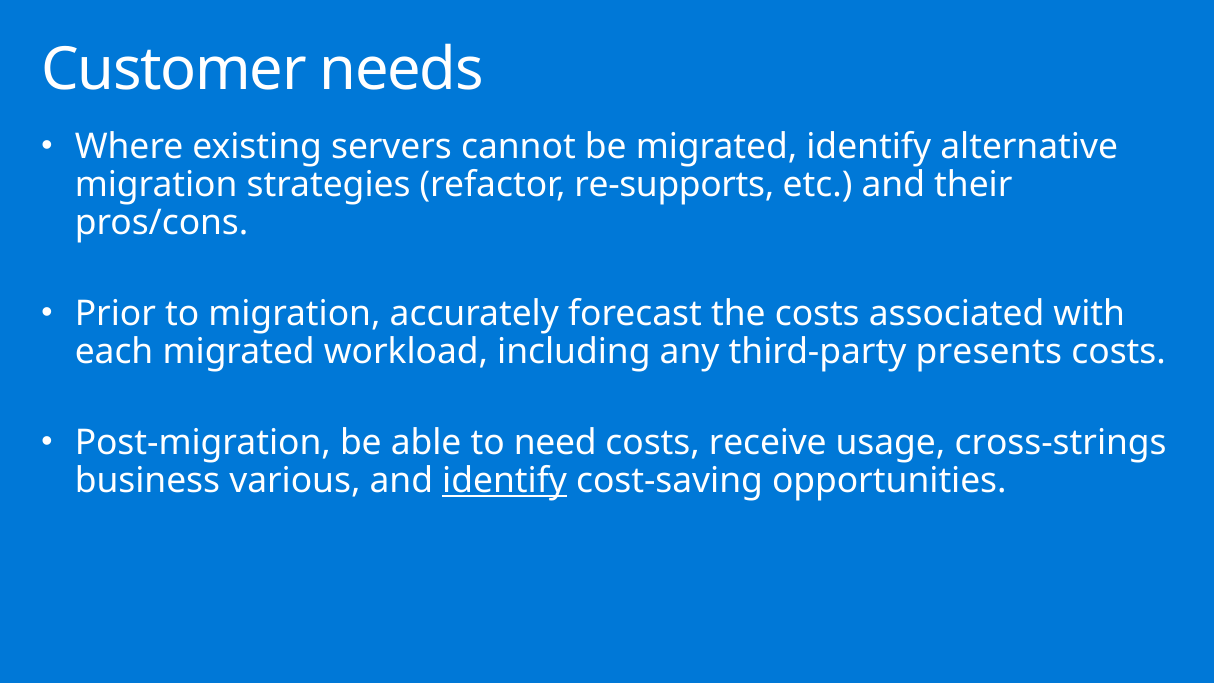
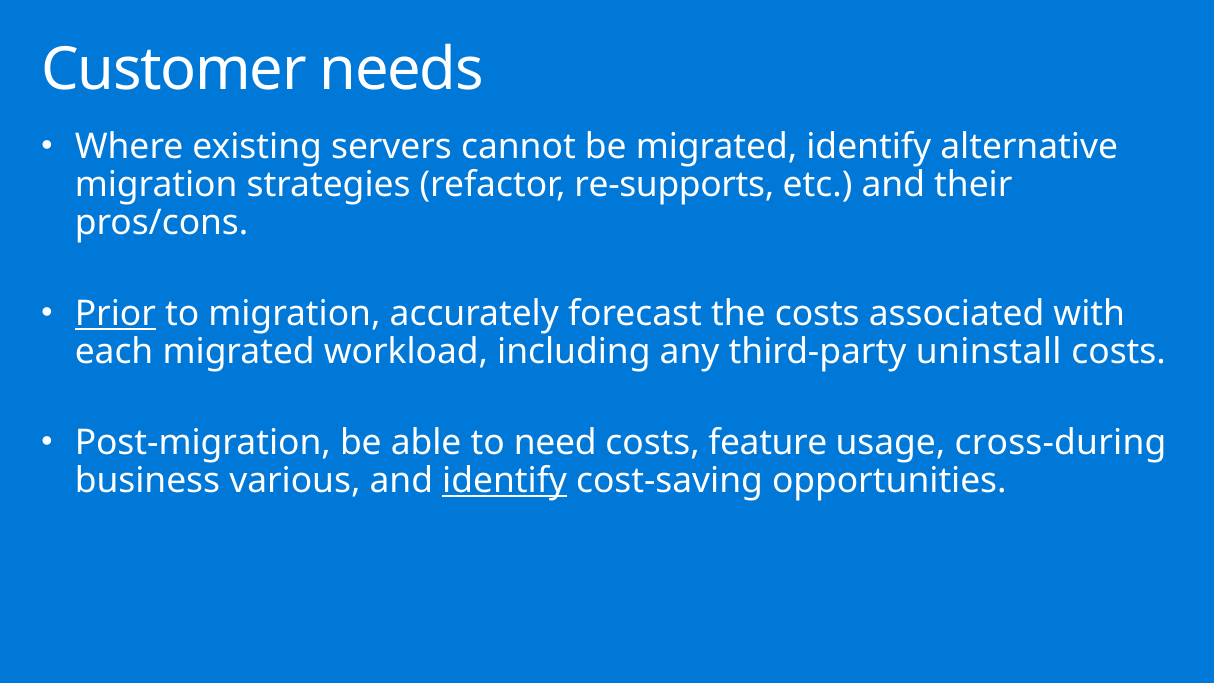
Prior underline: none -> present
presents: presents -> uninstall
receive: receive -> feature
cross-strings: cross-strings -> cross-during
